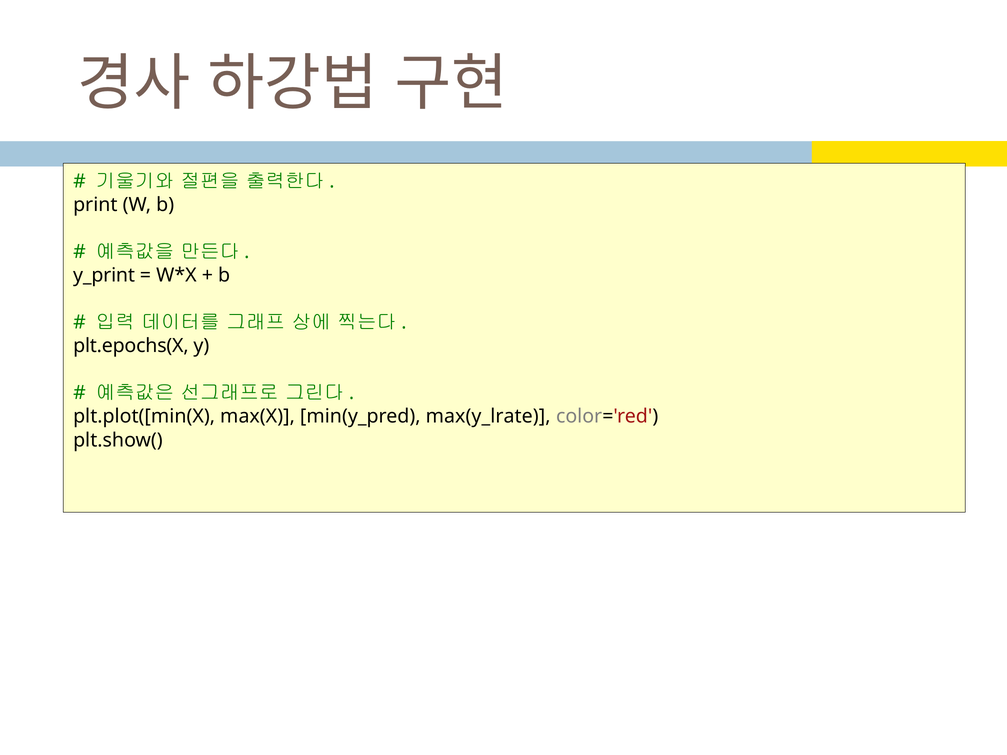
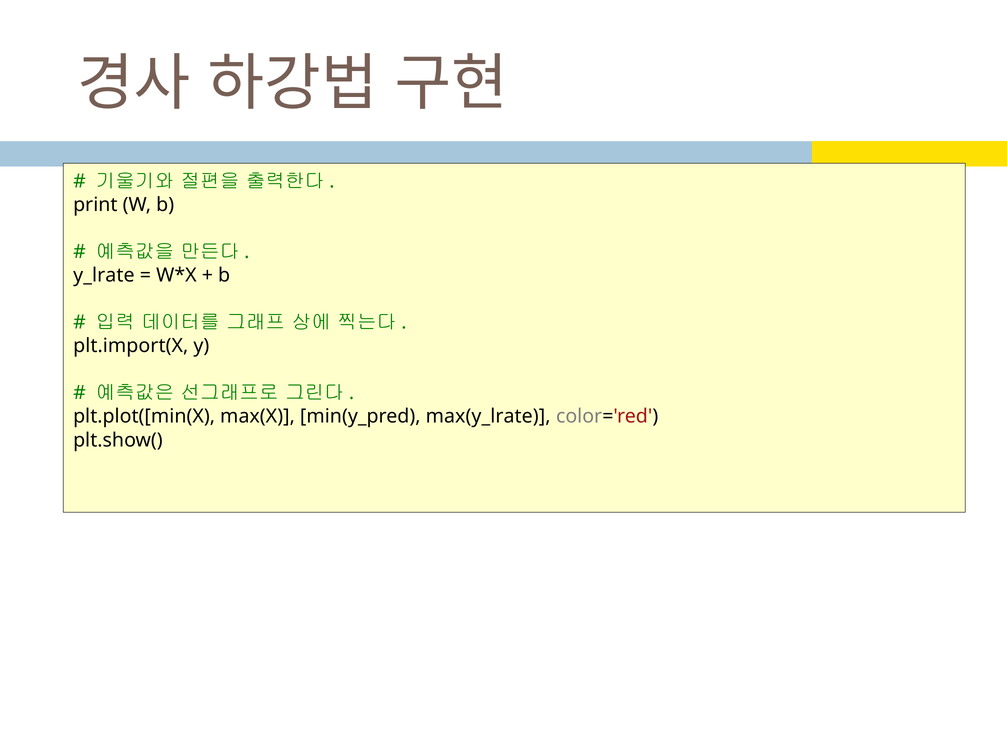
y_print: y_print -> y_lrate
plt.epochs(X: plt.epochs(X -> plt.import(X
